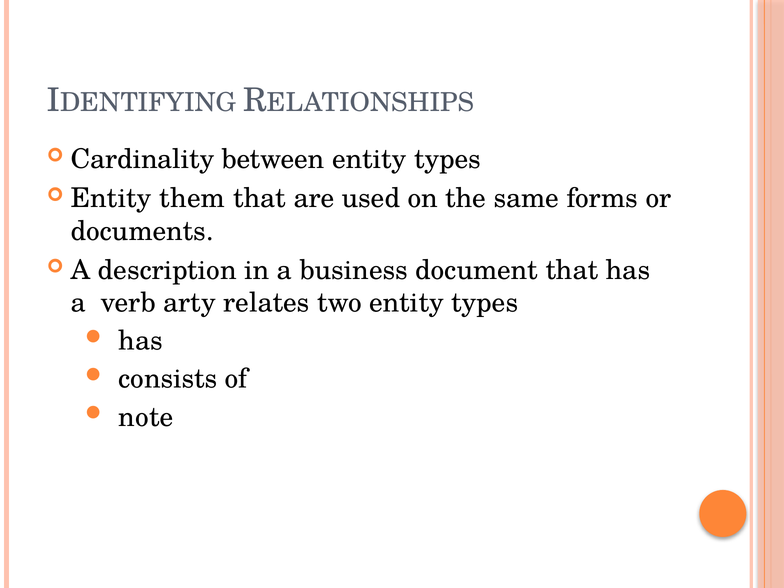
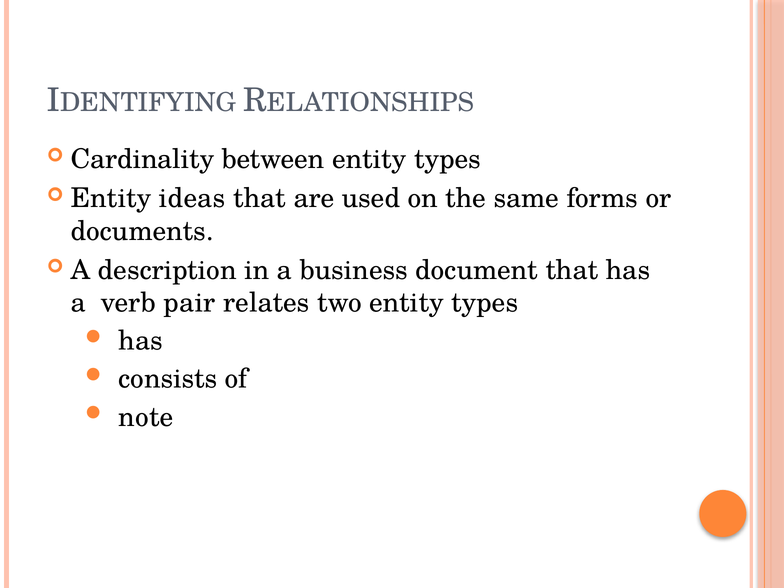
them: them -> ideas
arty: arty -> pair
